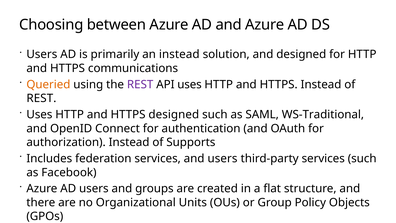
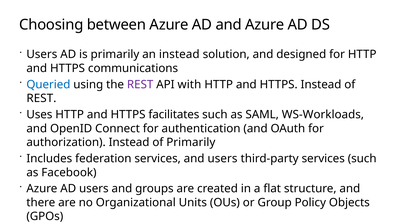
Queried colour: orange -> blue
API uses: uses -> with
HTTPS designed: designed -> facilitates
WS-Traditional: WS-Traditional -> WS-Workloads
of Supports: Supports -> Primarily
